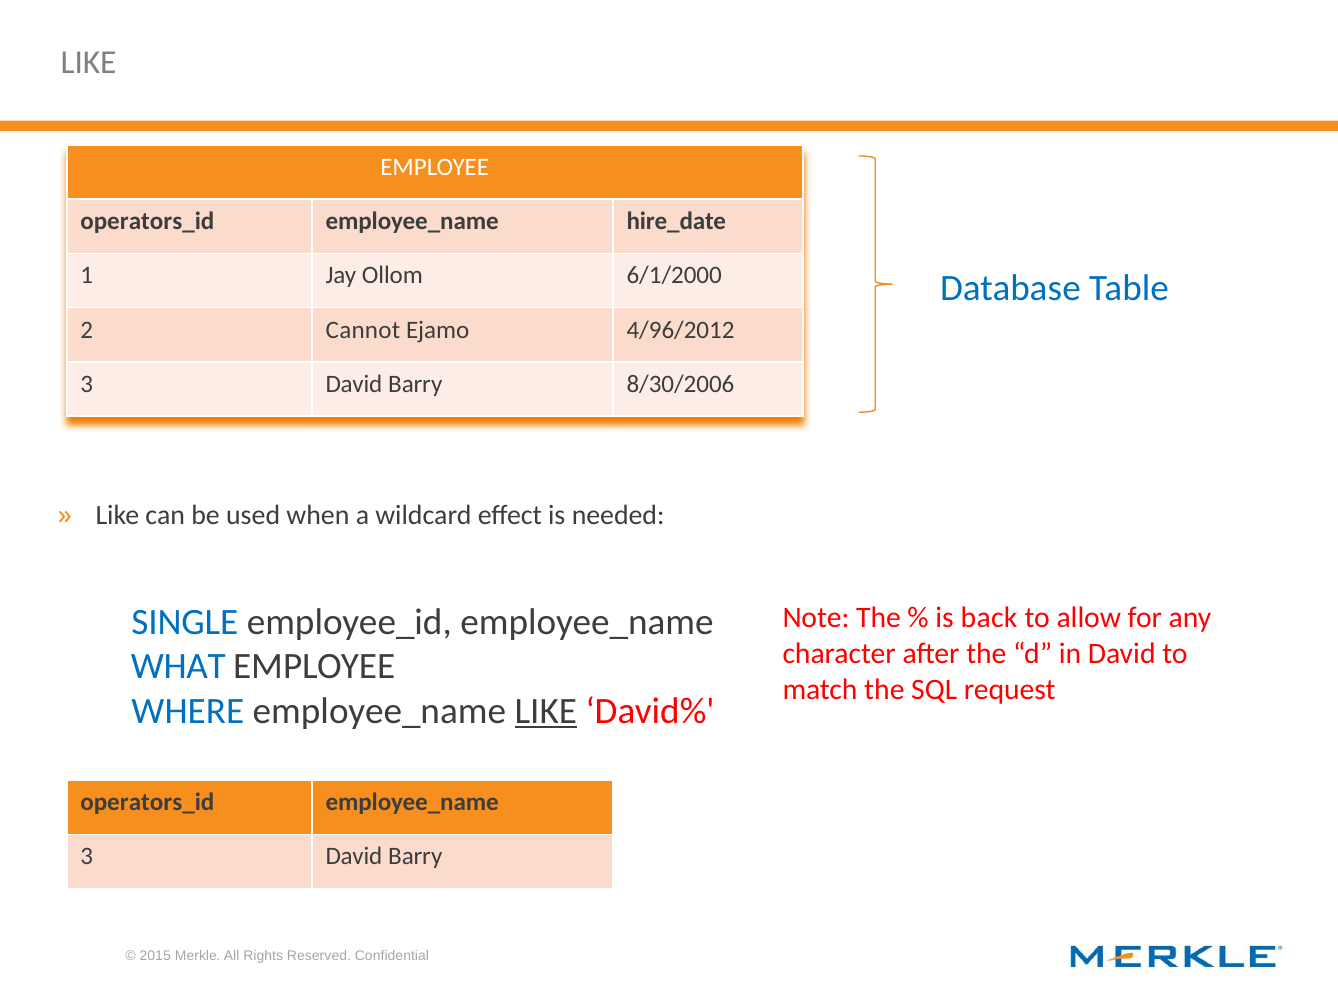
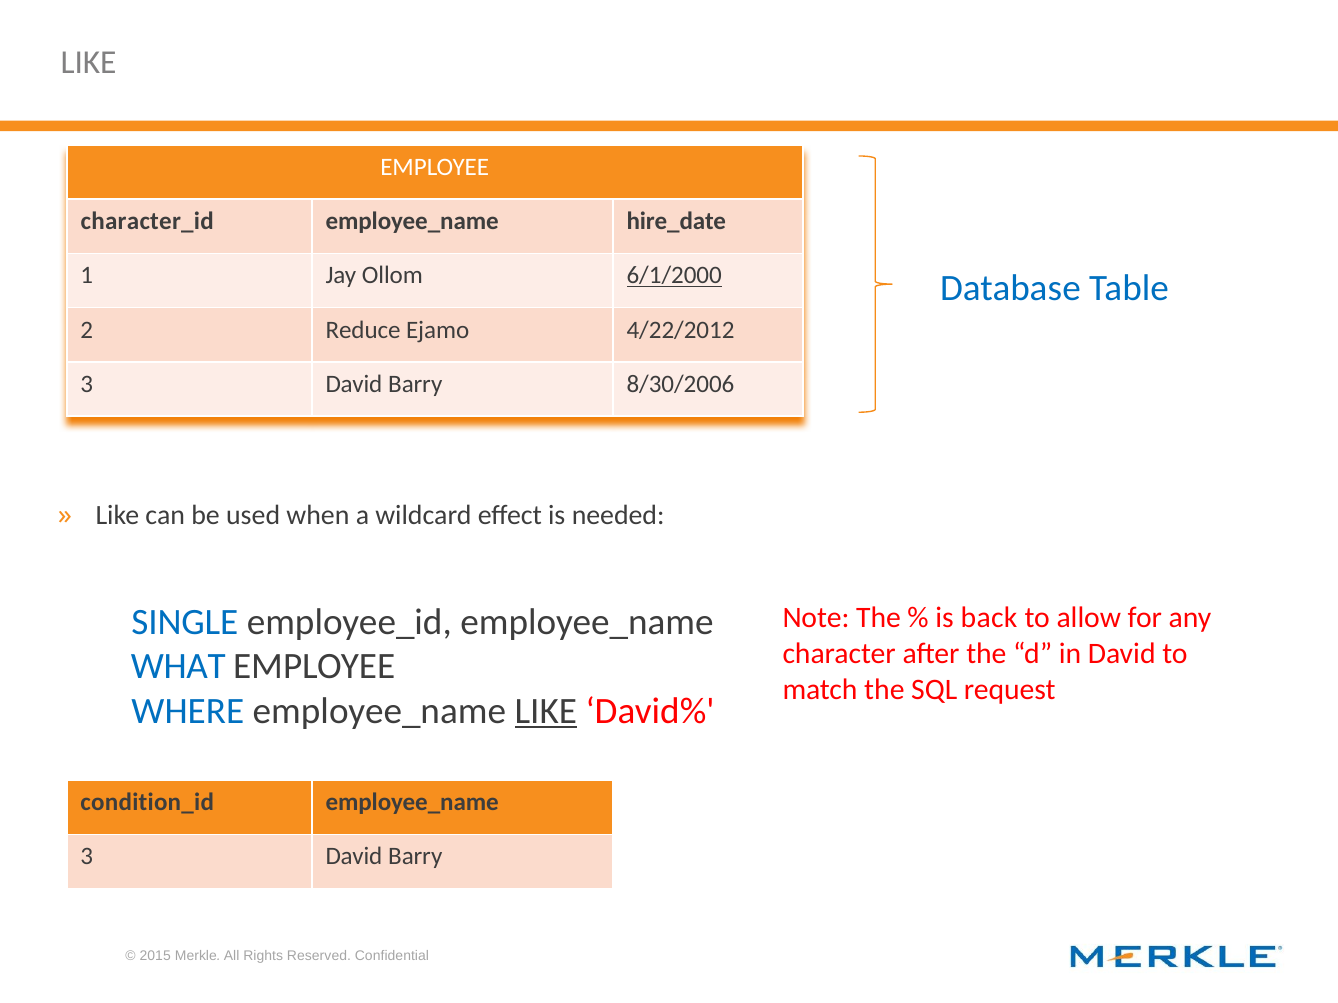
operators_id at (147, 222): operators_id -> character_id
6/1/2000 underline: none -> present
Cannot: Cannot -> Reduce
4/96/2012: 4/96/2012 -> 4/22/2012
operators_id at (147, 803): operators_id -> condition_id
